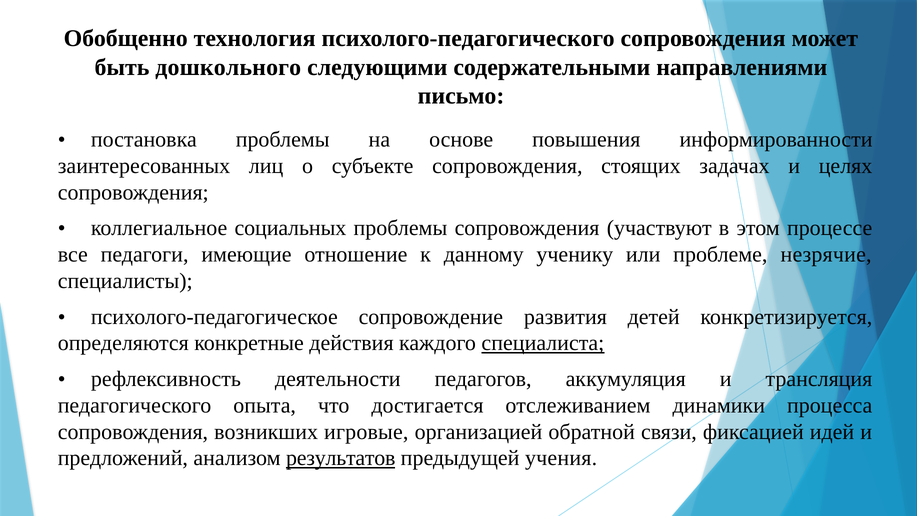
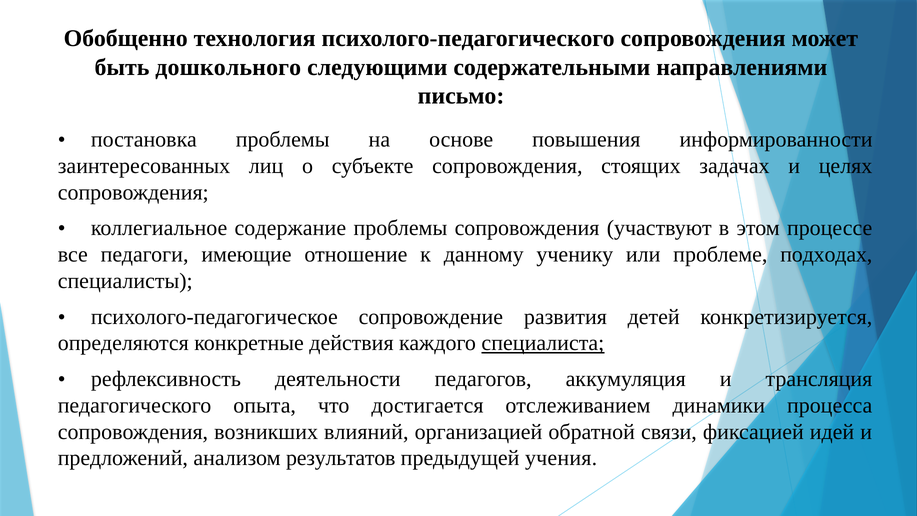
социальных: социальных -> содержание
незрячие: незрячие -> подходах
игровые: игровые -> влияний
результатов underline: present -> none
